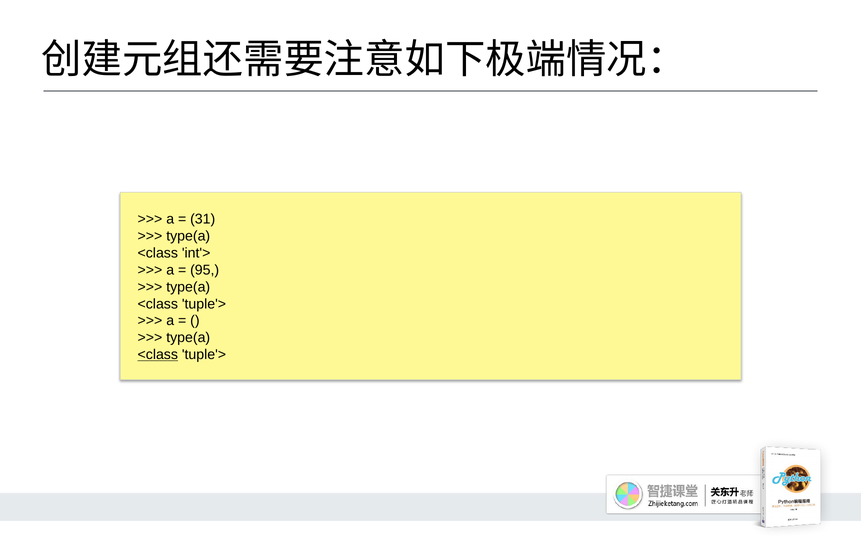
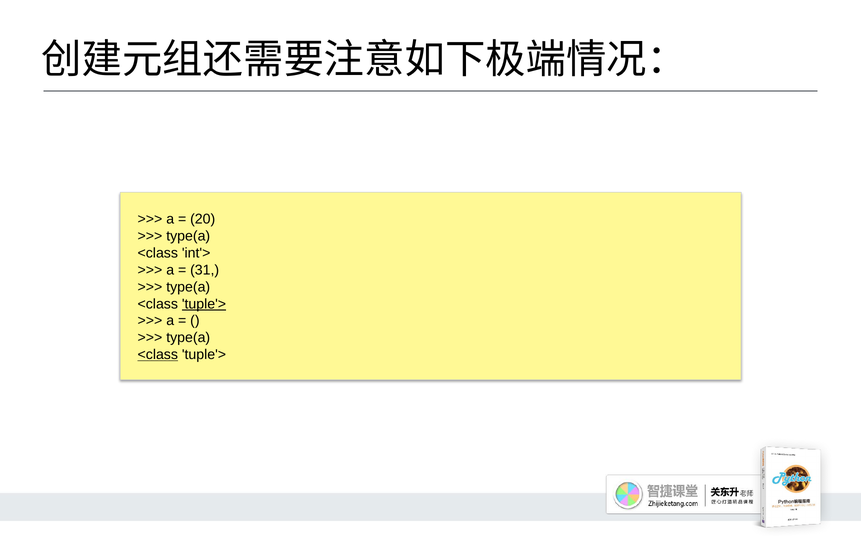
31: 31 -> 20
95: 95 -> 31
tuple'> at (204, 304) underline: none -> present
